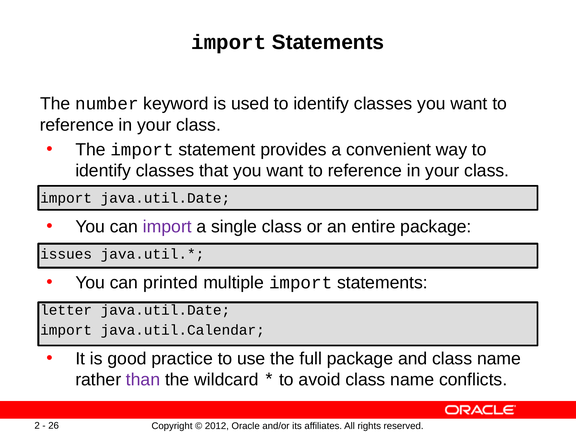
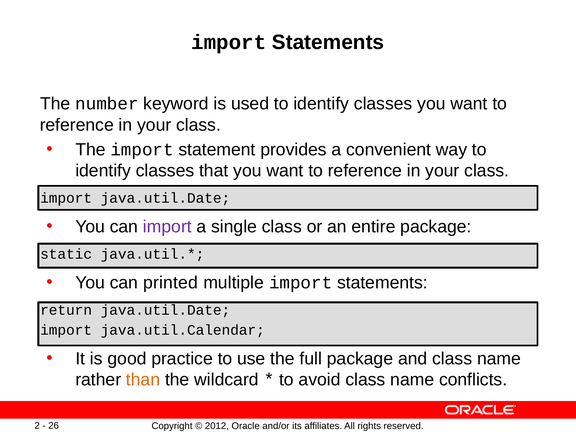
issues: issues -> static
letter: letter -> return
than colour: purple -> orange
